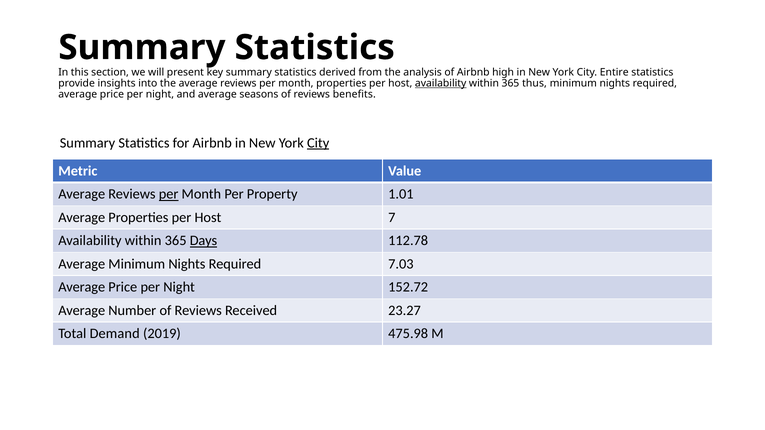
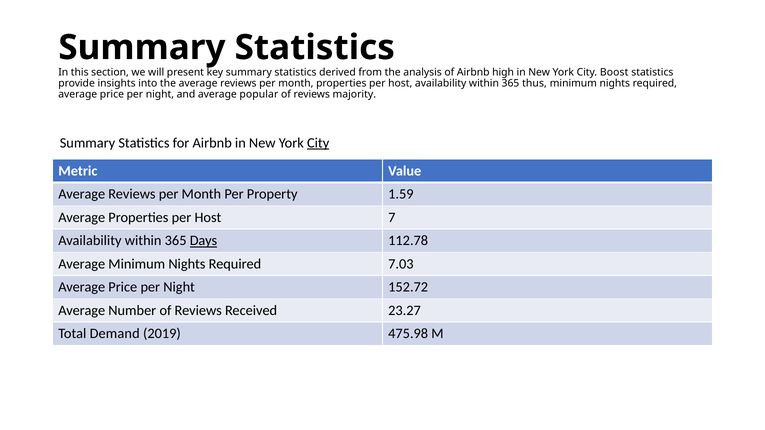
Entire: Entire -> Boost
availability at (441, 83) underline: present -> none
seasons: seasons -> popular
benefits: benefits -> majority
per at (169, 194) underline: present -> none
1.01: 1.01 -> 1.59
